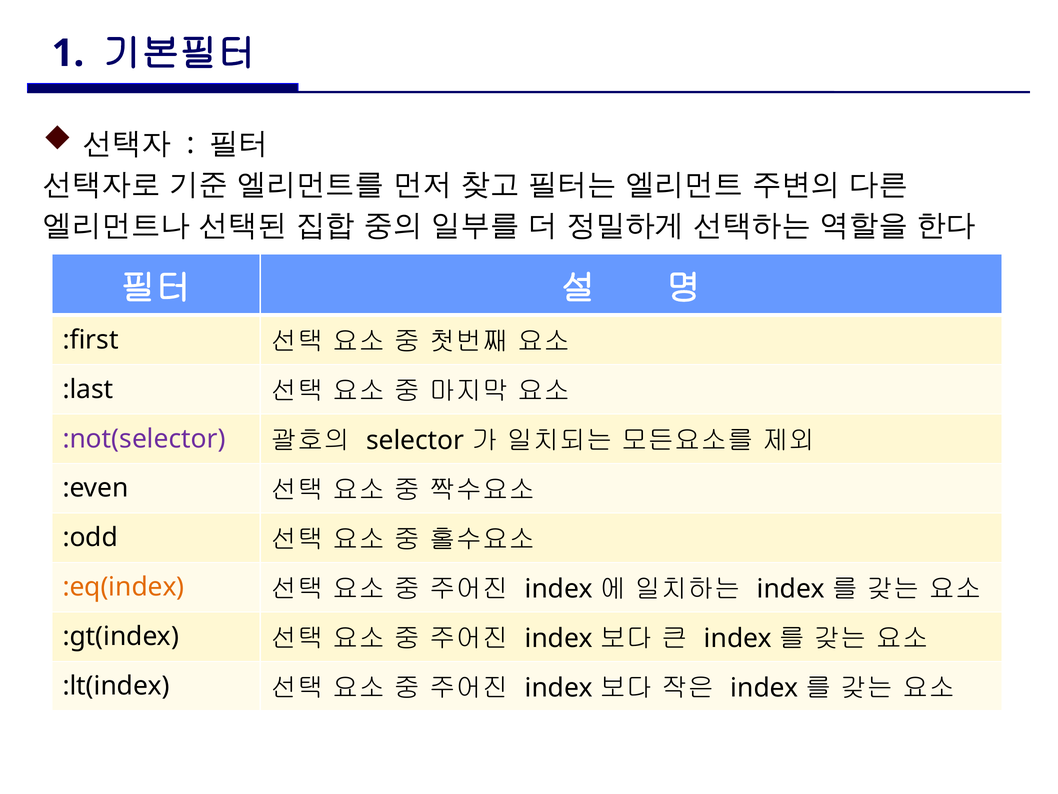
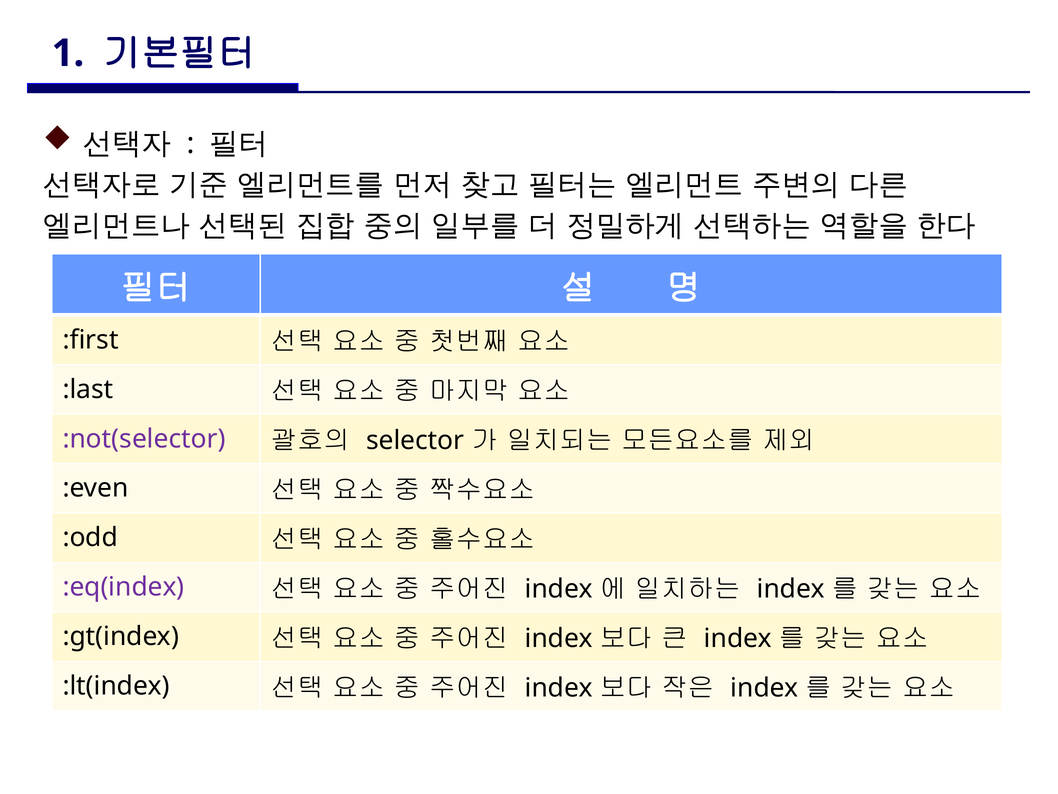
:eq(index colour: orange -> purple
